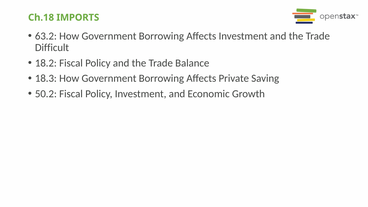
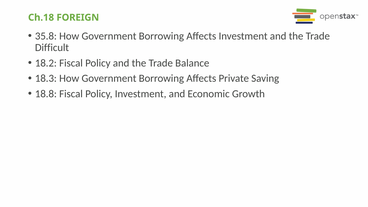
IMPORTS: IMPORTS -> FOREIGN
63.2: 63.2 -> 35.8
50.2: 50.2 -> 18.8
